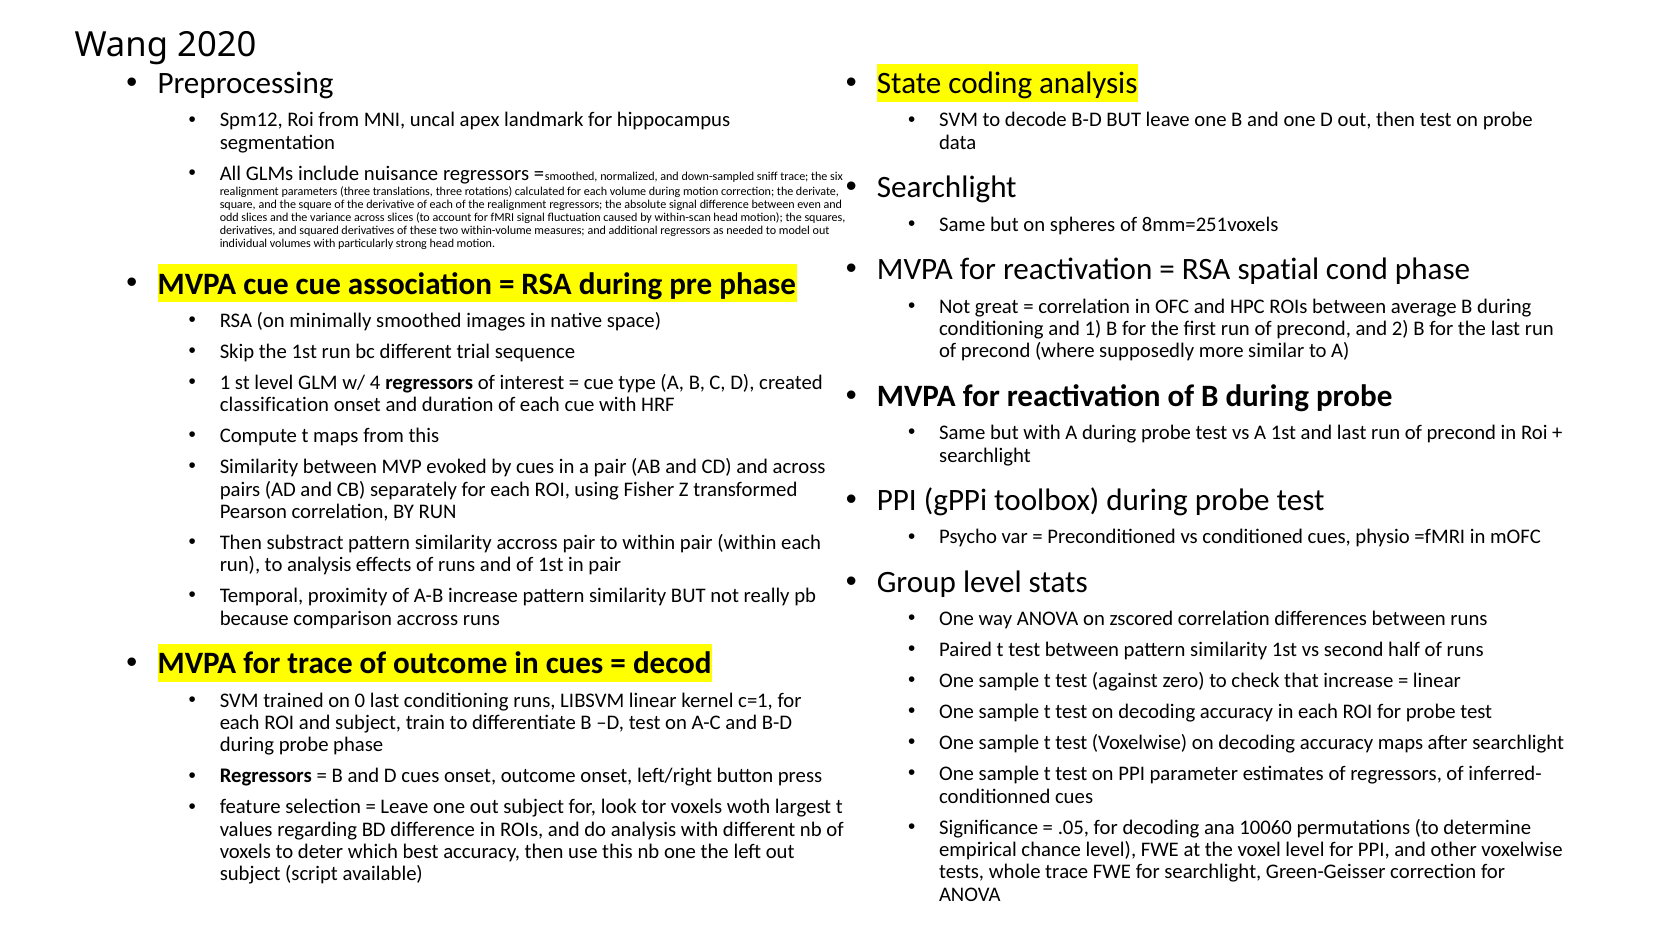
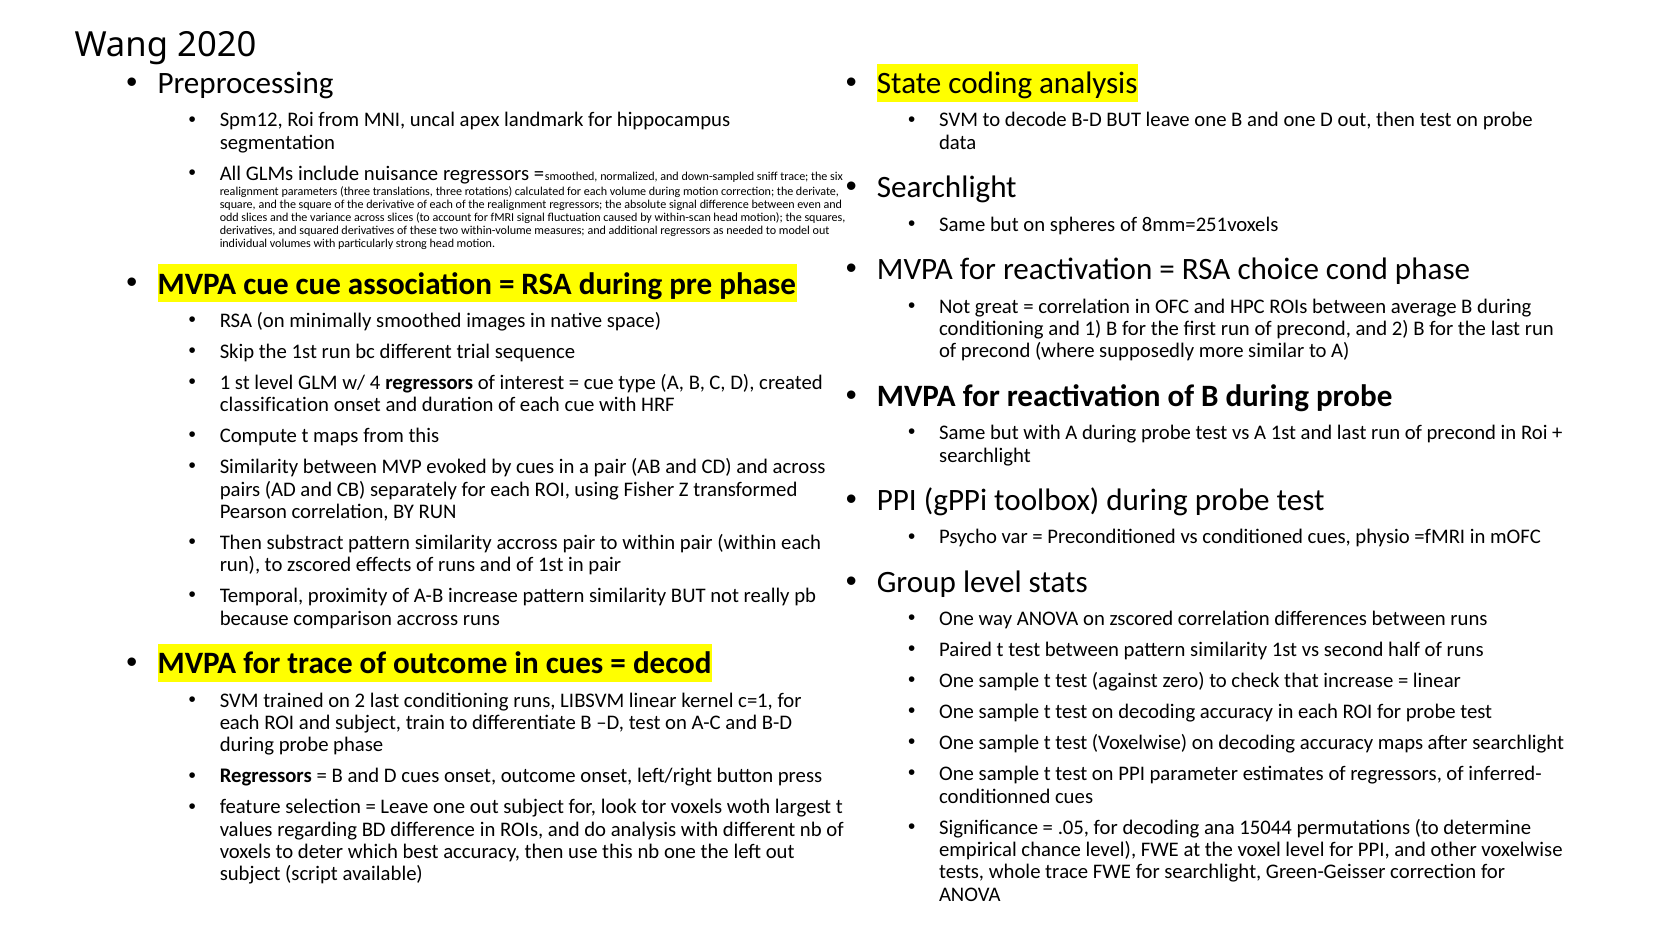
spatial: spatial -> choice
to analysis: analysis -> zscored
on 0: 0 -> 2
10060: 10060 -> 15044
